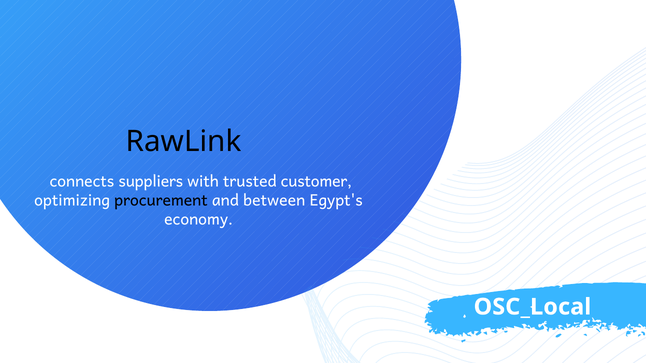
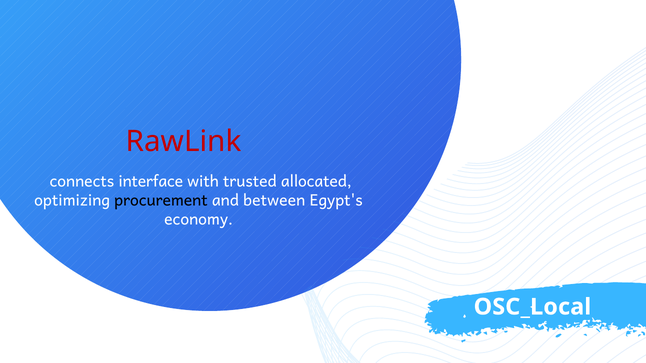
RawLink colour: black -> red
suppliers: suppliers -> interface
customer: customer -> allocated
